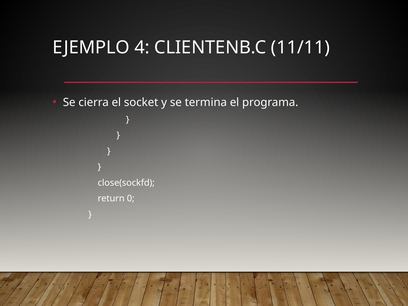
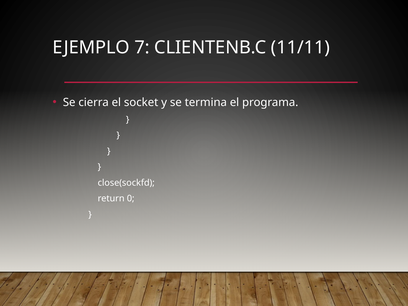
4: 4 -> 7
